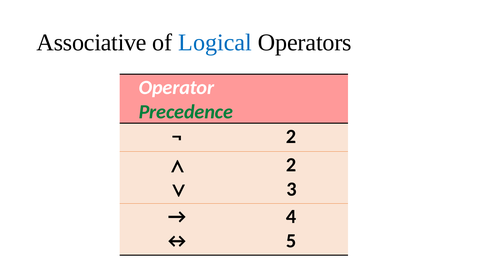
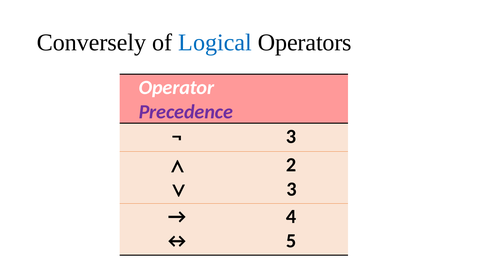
Associative: Associative -> Conversely
Precedence colour: green -> purple
2 at (291, 137): 2 -> 3
